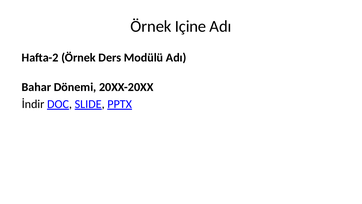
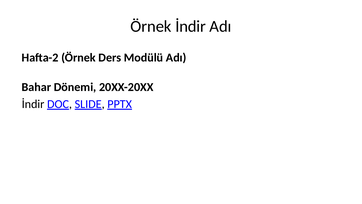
Örnek Içine: Içine -> İndir
